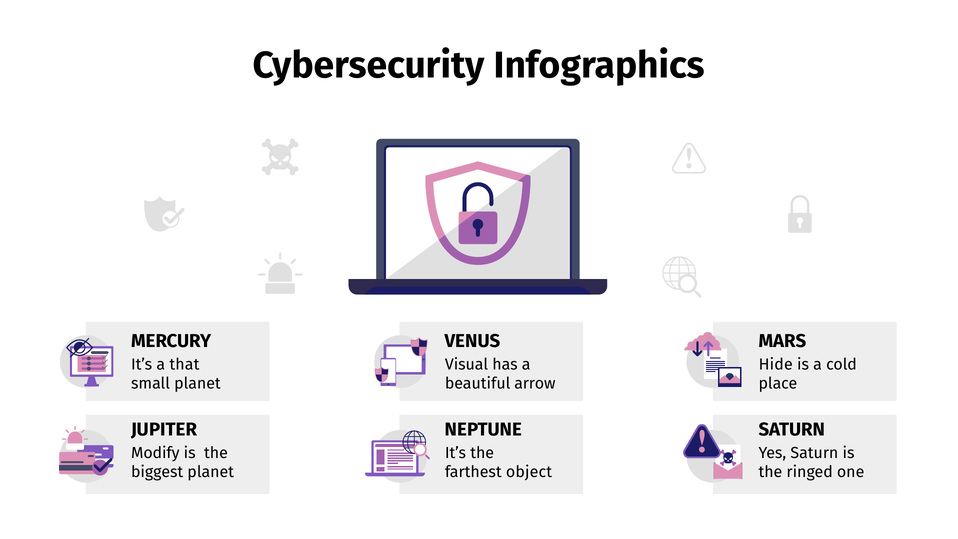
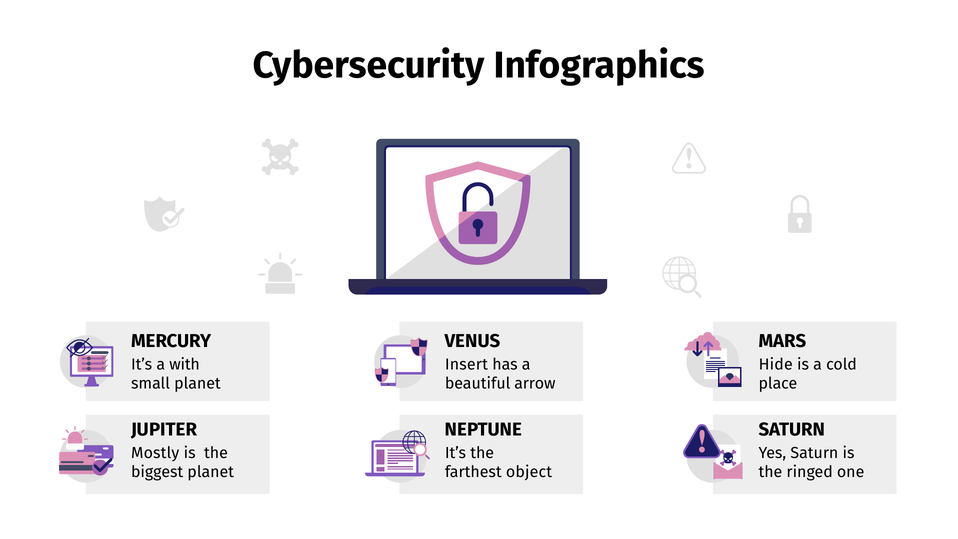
that: that -> with
Visual: Visual -> Insert
Modify: Modify -> Mostly
